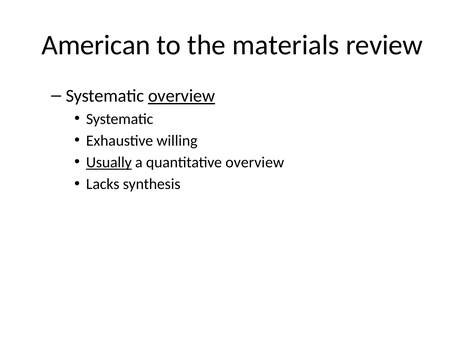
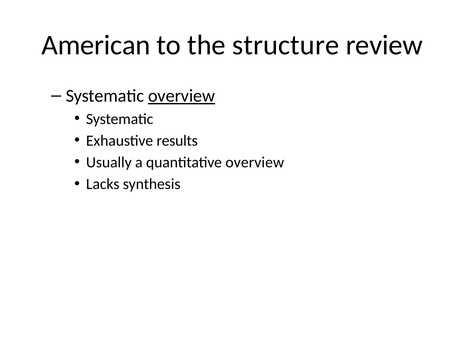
materials: materials -> structure
willing: willing -> results
Usually underline: present -> none
